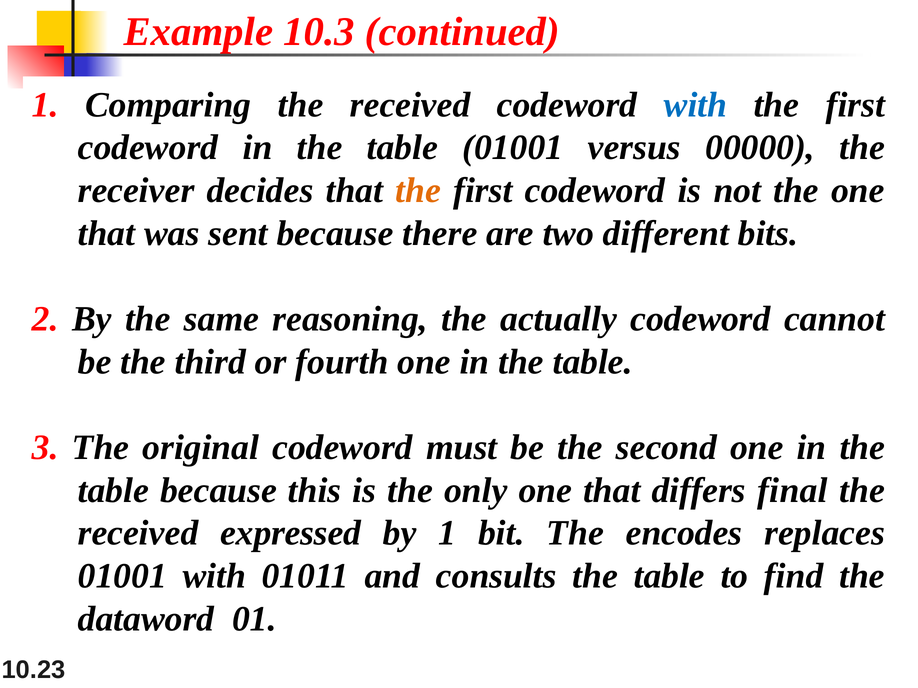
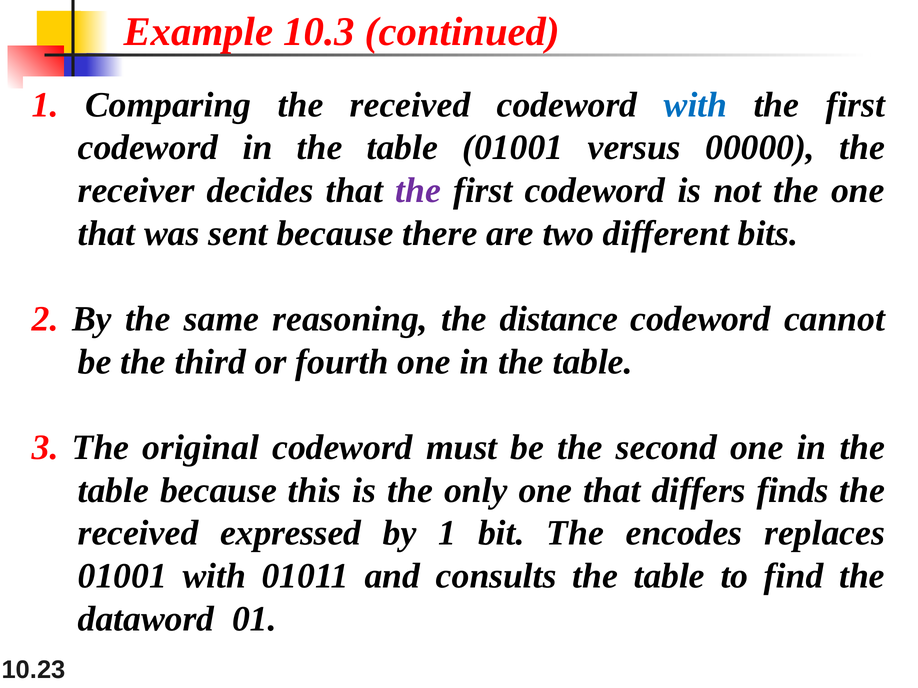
the at (418, 191) colour: orange -> purple
actually: actually -> distance
final: final -> finds
